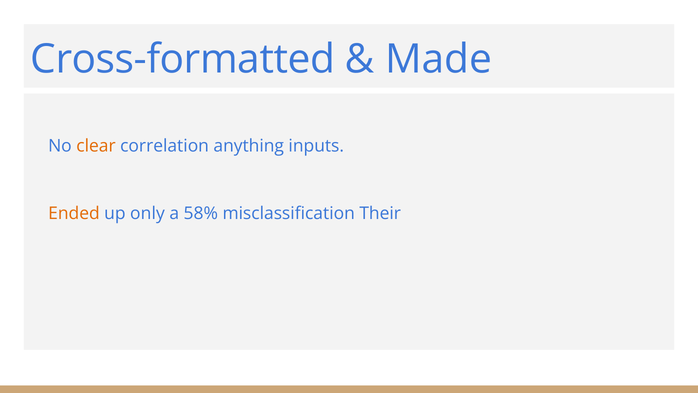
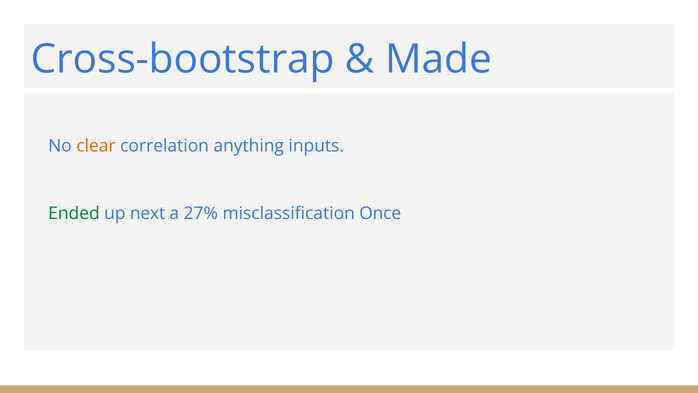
Cross-formatted: Cross-formatted -> Cross-bootstrap
Ended colour: orange -> green
only: only -> next
58%: 58% -> 27%
Their: Their -> Once
